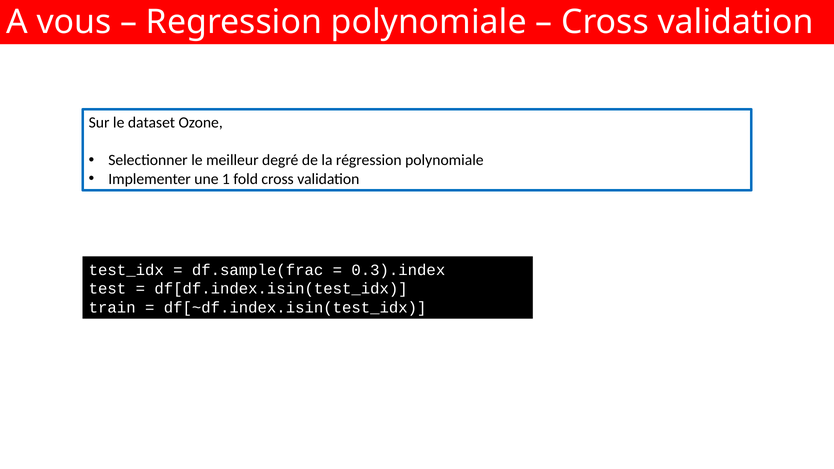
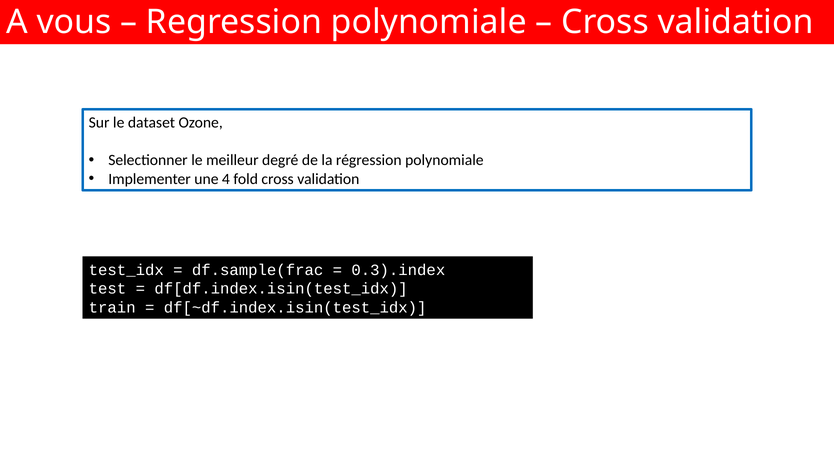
1: 1 -> 4
